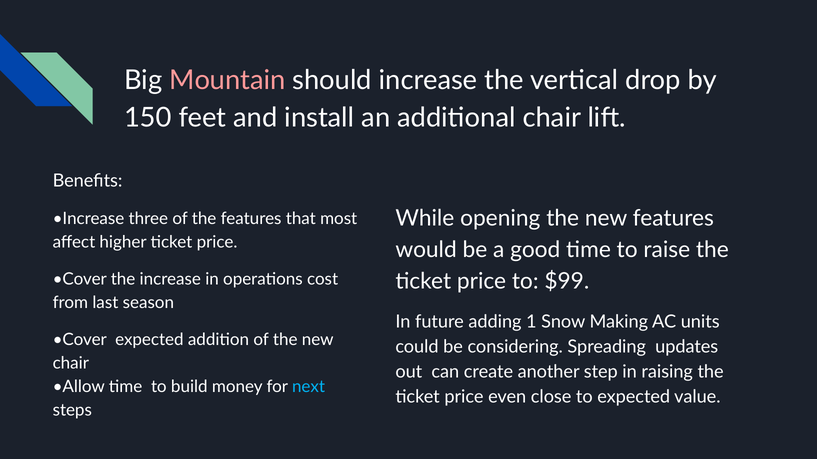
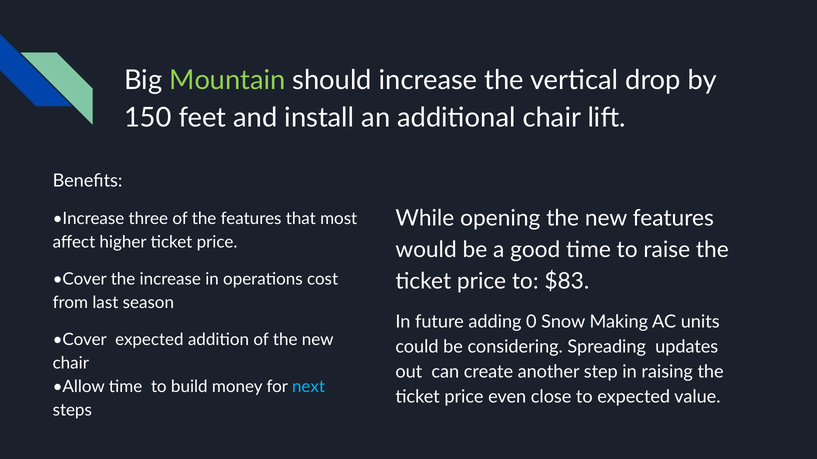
Mountain colour: pink -> light green
$99: $99 -> $83
1: 1 -> 0
